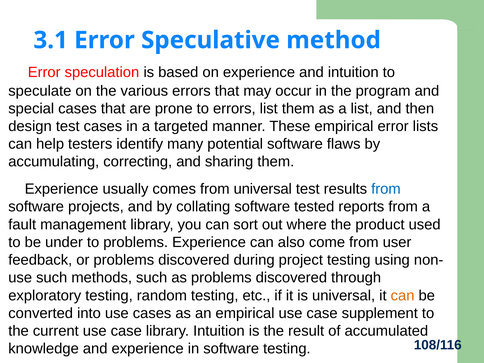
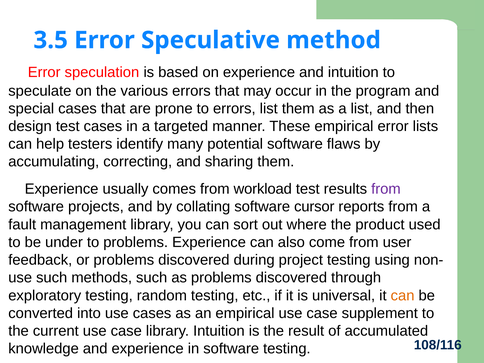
3.1: 3.1 -> 3.5
from universal: universal -> workload
from at (386, 189) colour: blue -> purple
tested: tested -> cursor
